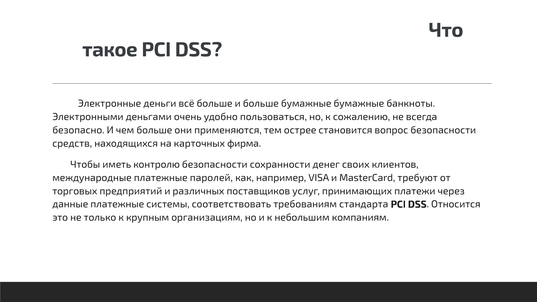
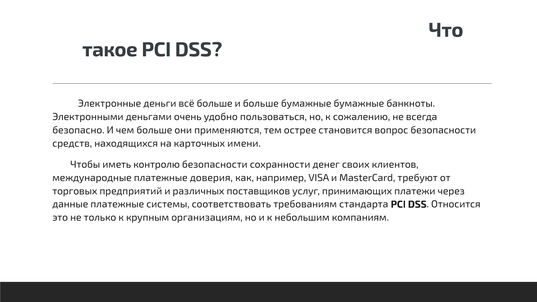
фирма: фирма -> имени
паролей: паролей -> доверия
